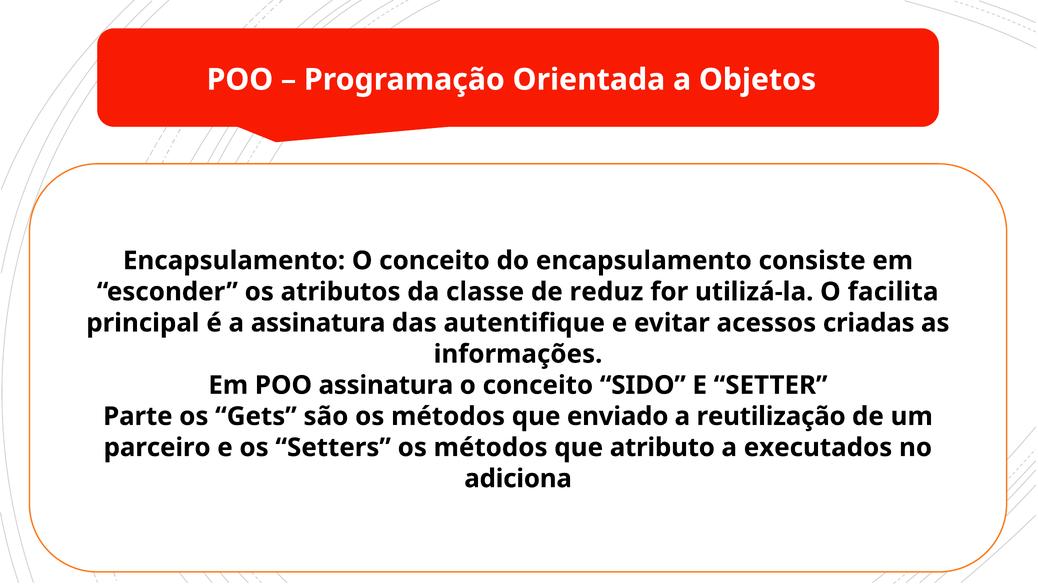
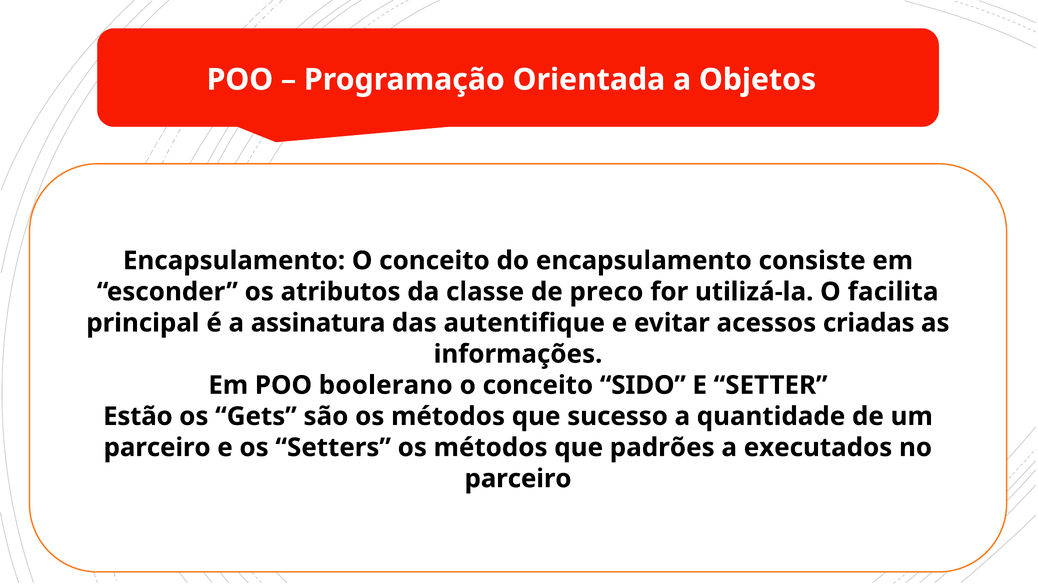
reduz: reduz -> preco
POO assinatura: assinatura -> boolerano
Parte: Parte -> Estão
enviado: enviado -> sucesso
reutilização: reutilização -> quantidade
atributo: atributo -> padrões
adiciona at (518, 479): adiciona -> parceiro
